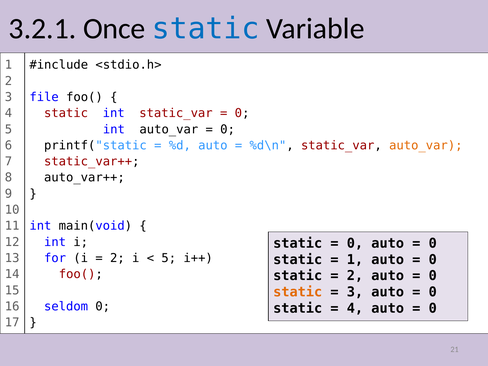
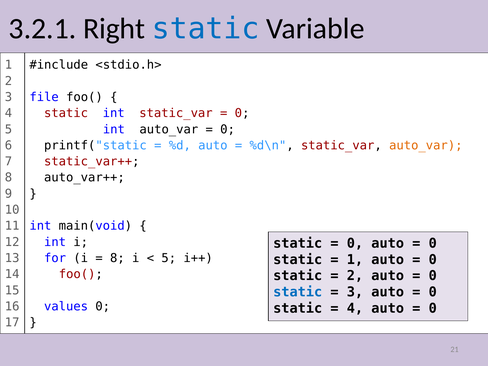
Once: Once -> Right
2 at (117, 258): 2 -> 8
static at (298, 292) colour: orange -> blue
seldom: seldom -> values
